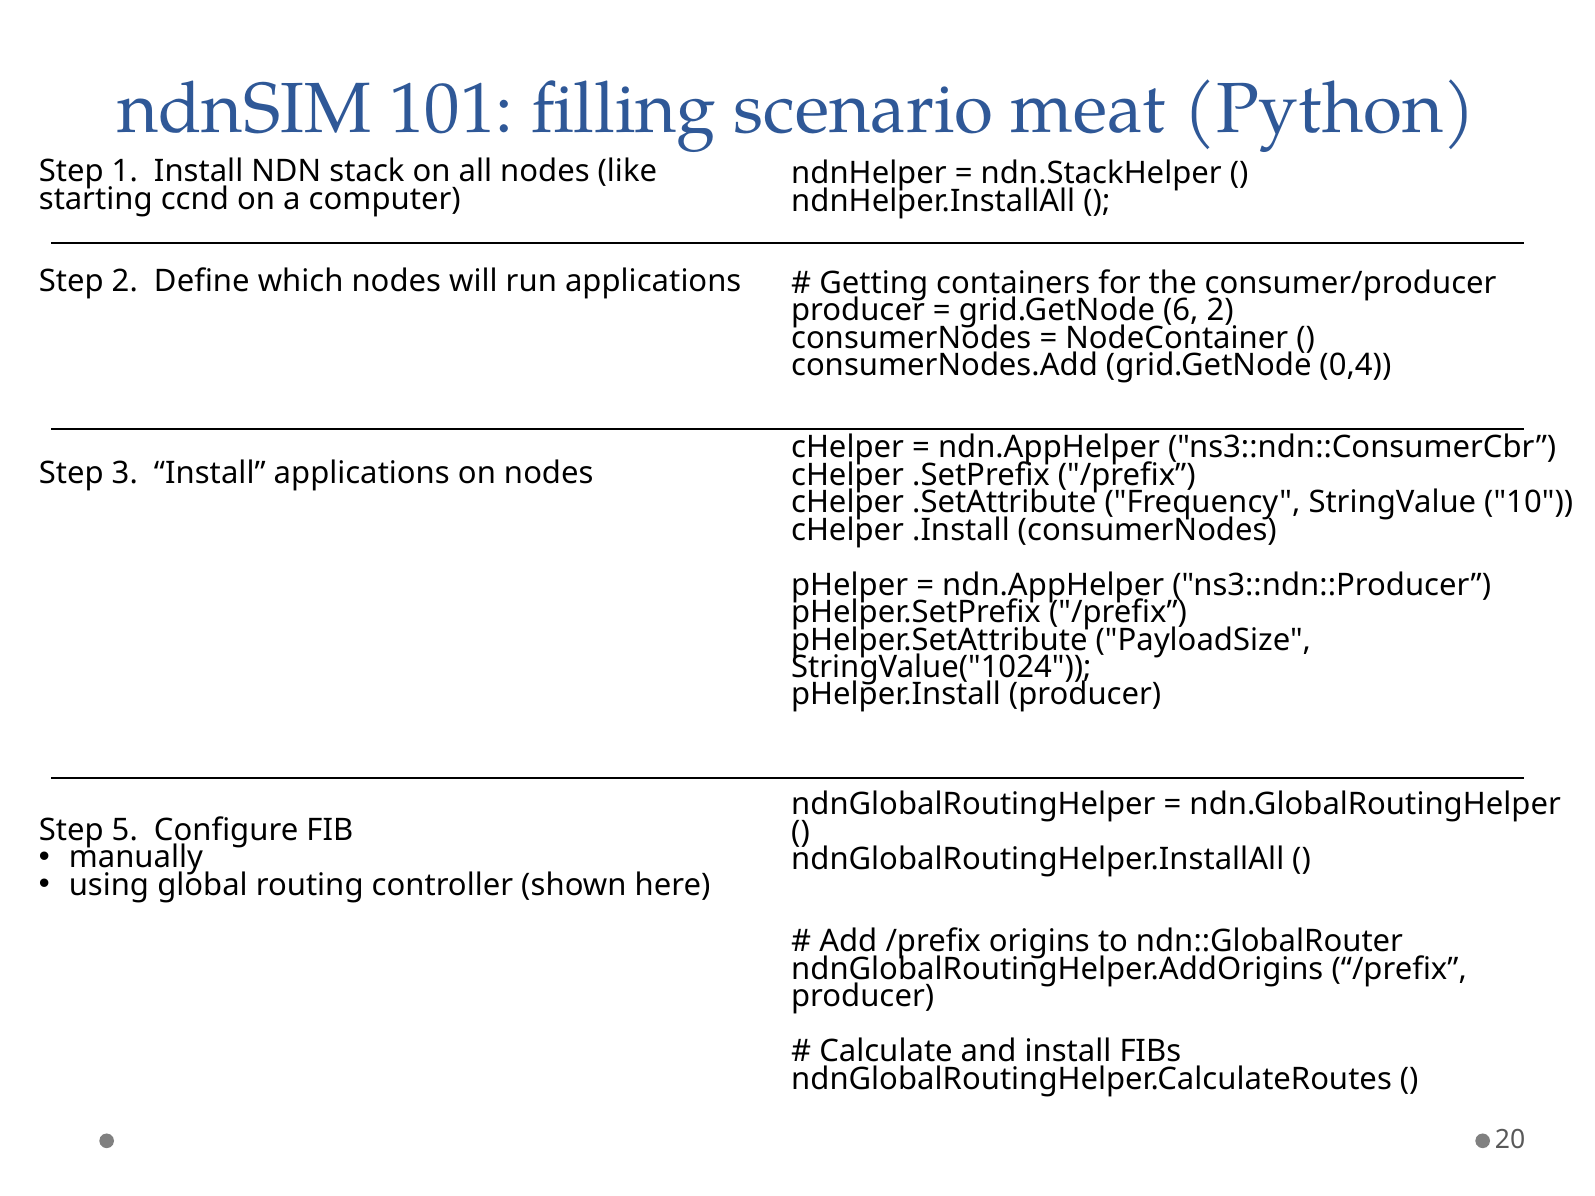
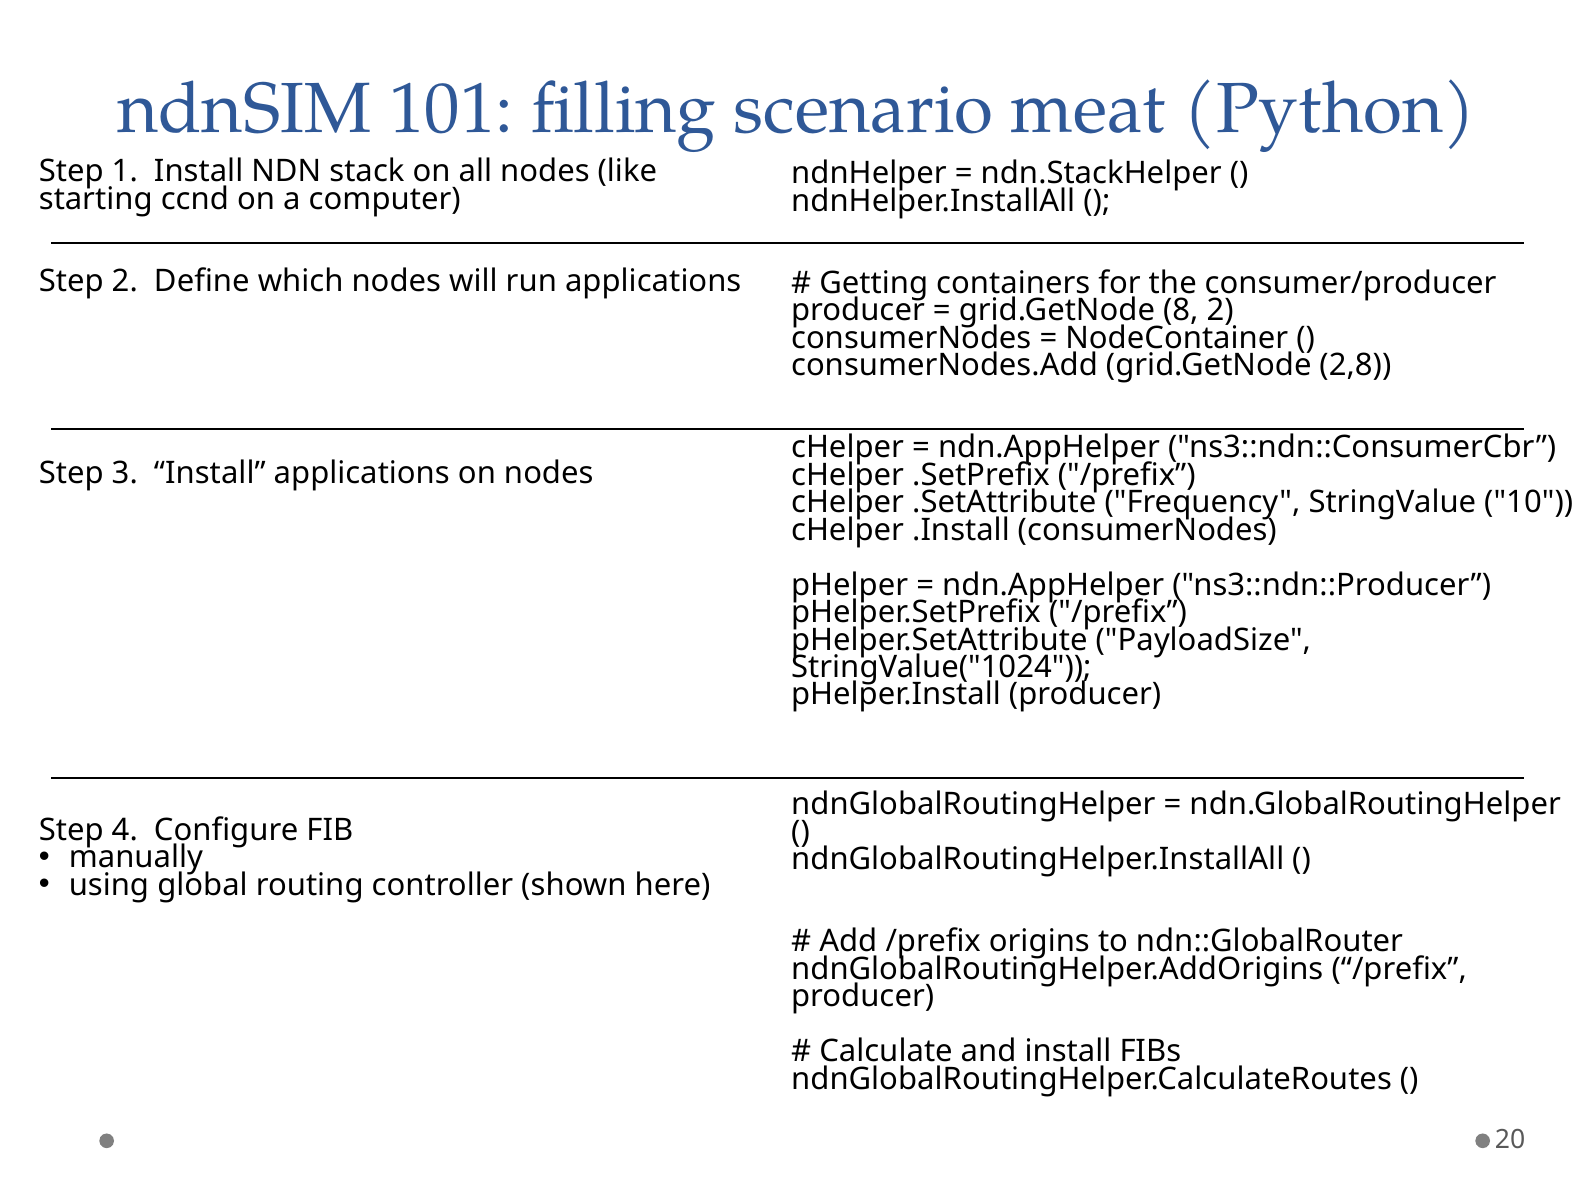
6: 6 -> 8
0,4: 0,4 -> 2,8
5: 5 -> 4
